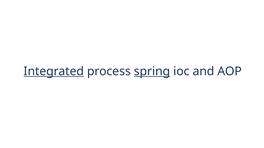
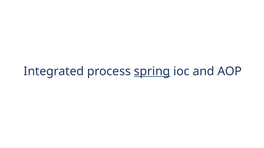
Integrated underline: present -> none
